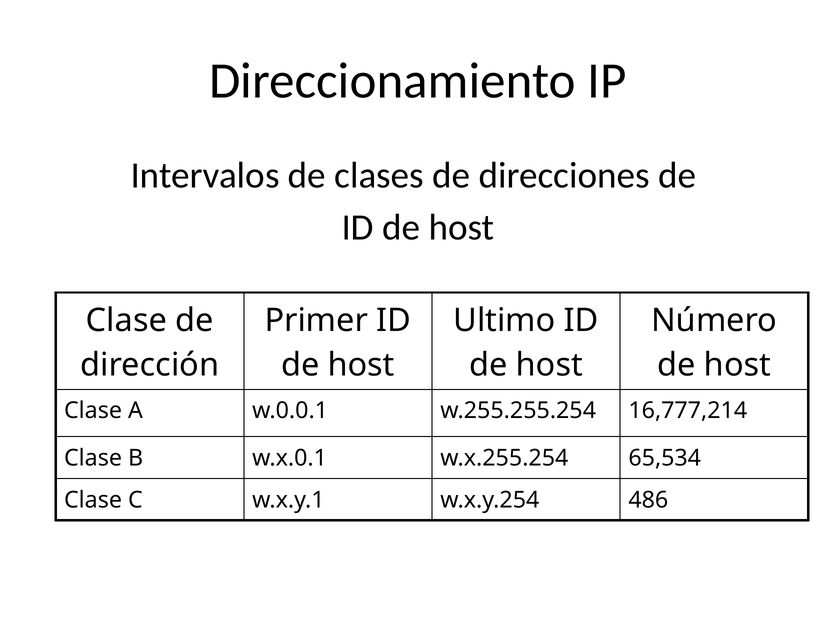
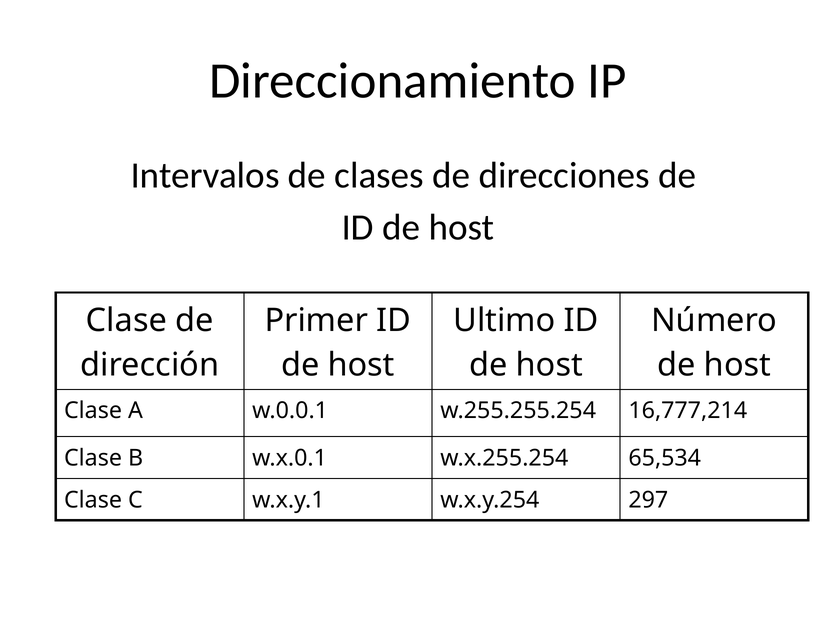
486: 486 -> 297
